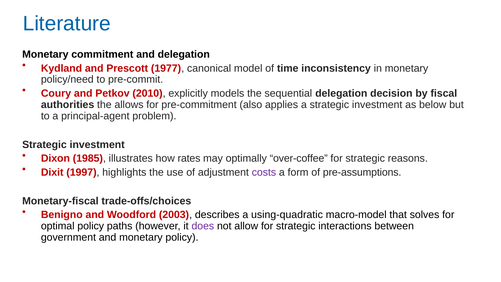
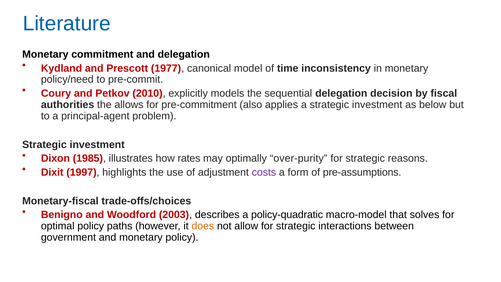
over-coffee: over-coffee -> over-purity
using-quadratic: using-quadratic -> policy-quadratic
does colour: purple -> orange
